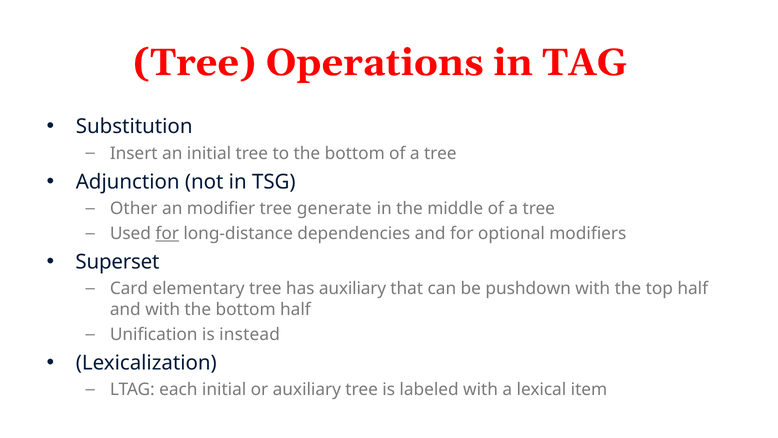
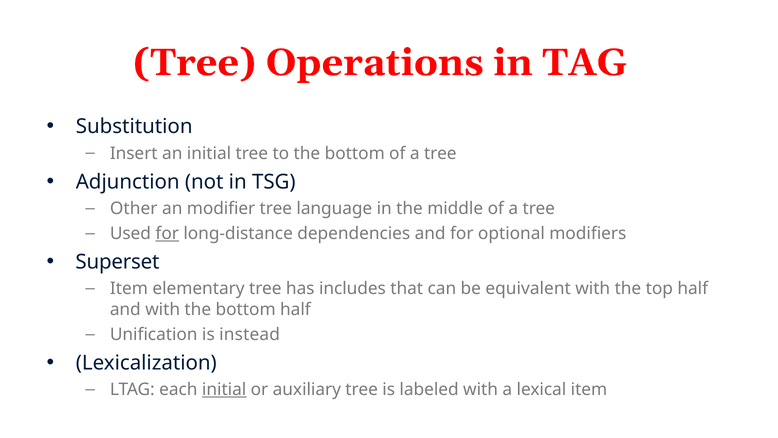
generate: generate -> language
Card at (129, 289): Card -> Item
has auxiliary: auxiliary -> includes
pushdown: pushdown -> equivalent
initial at (224, 389) underline: none -> present
